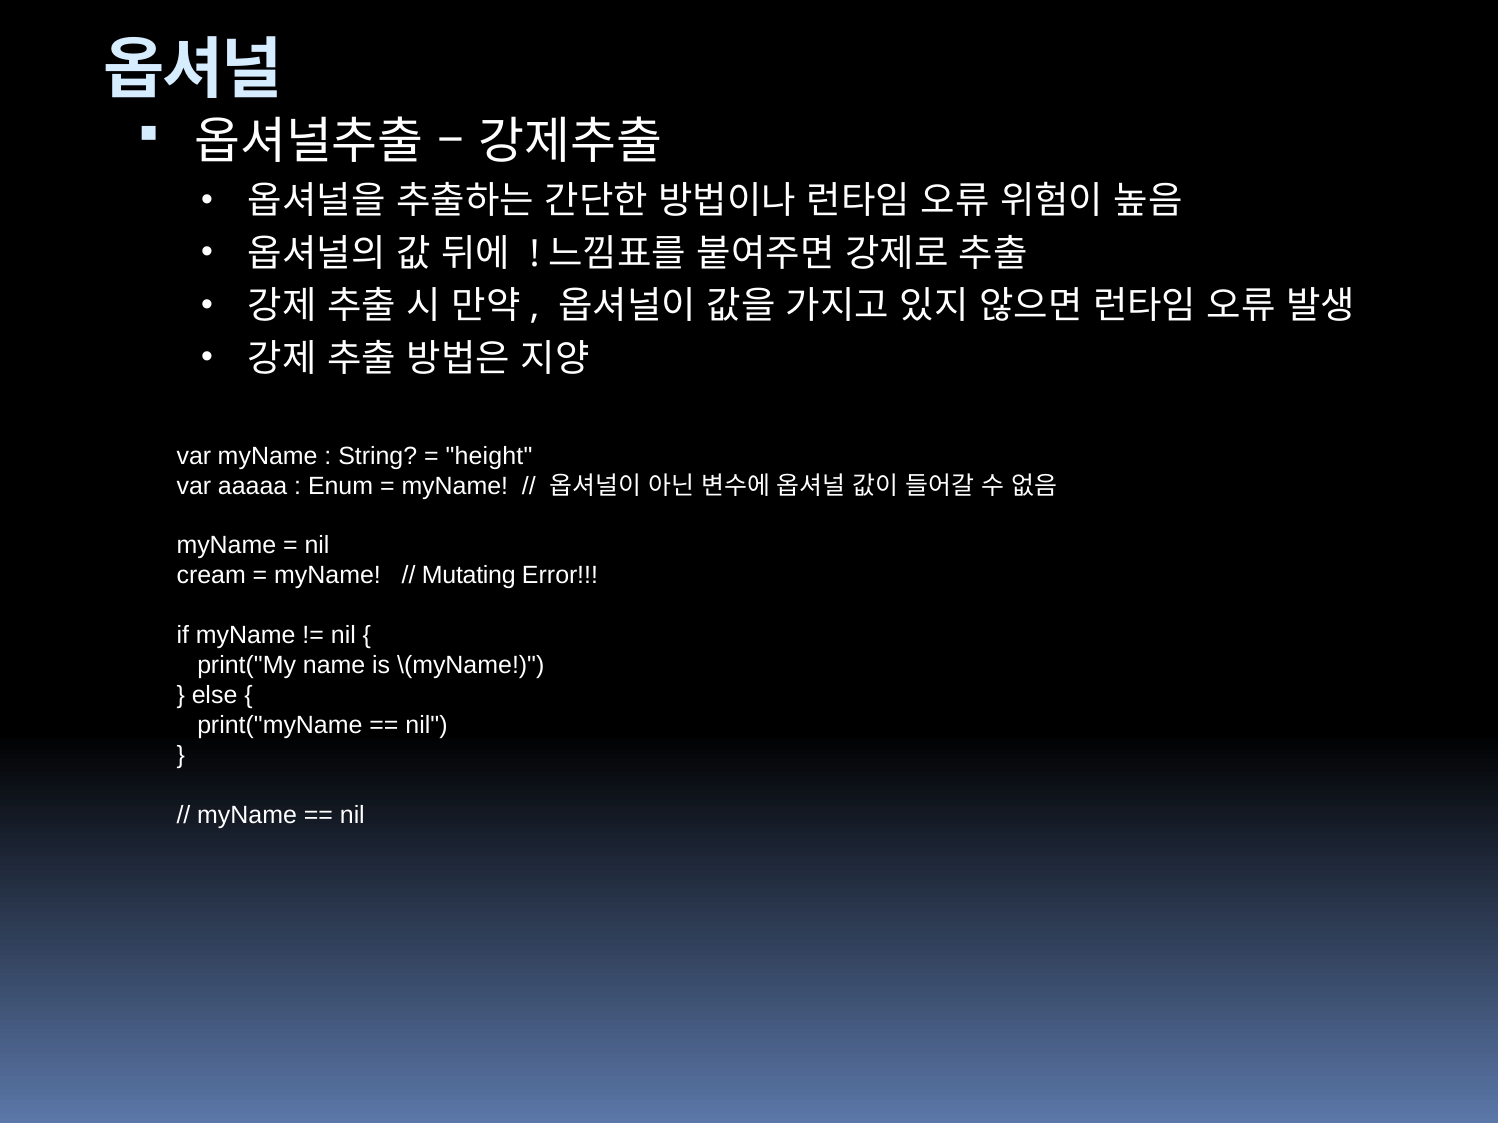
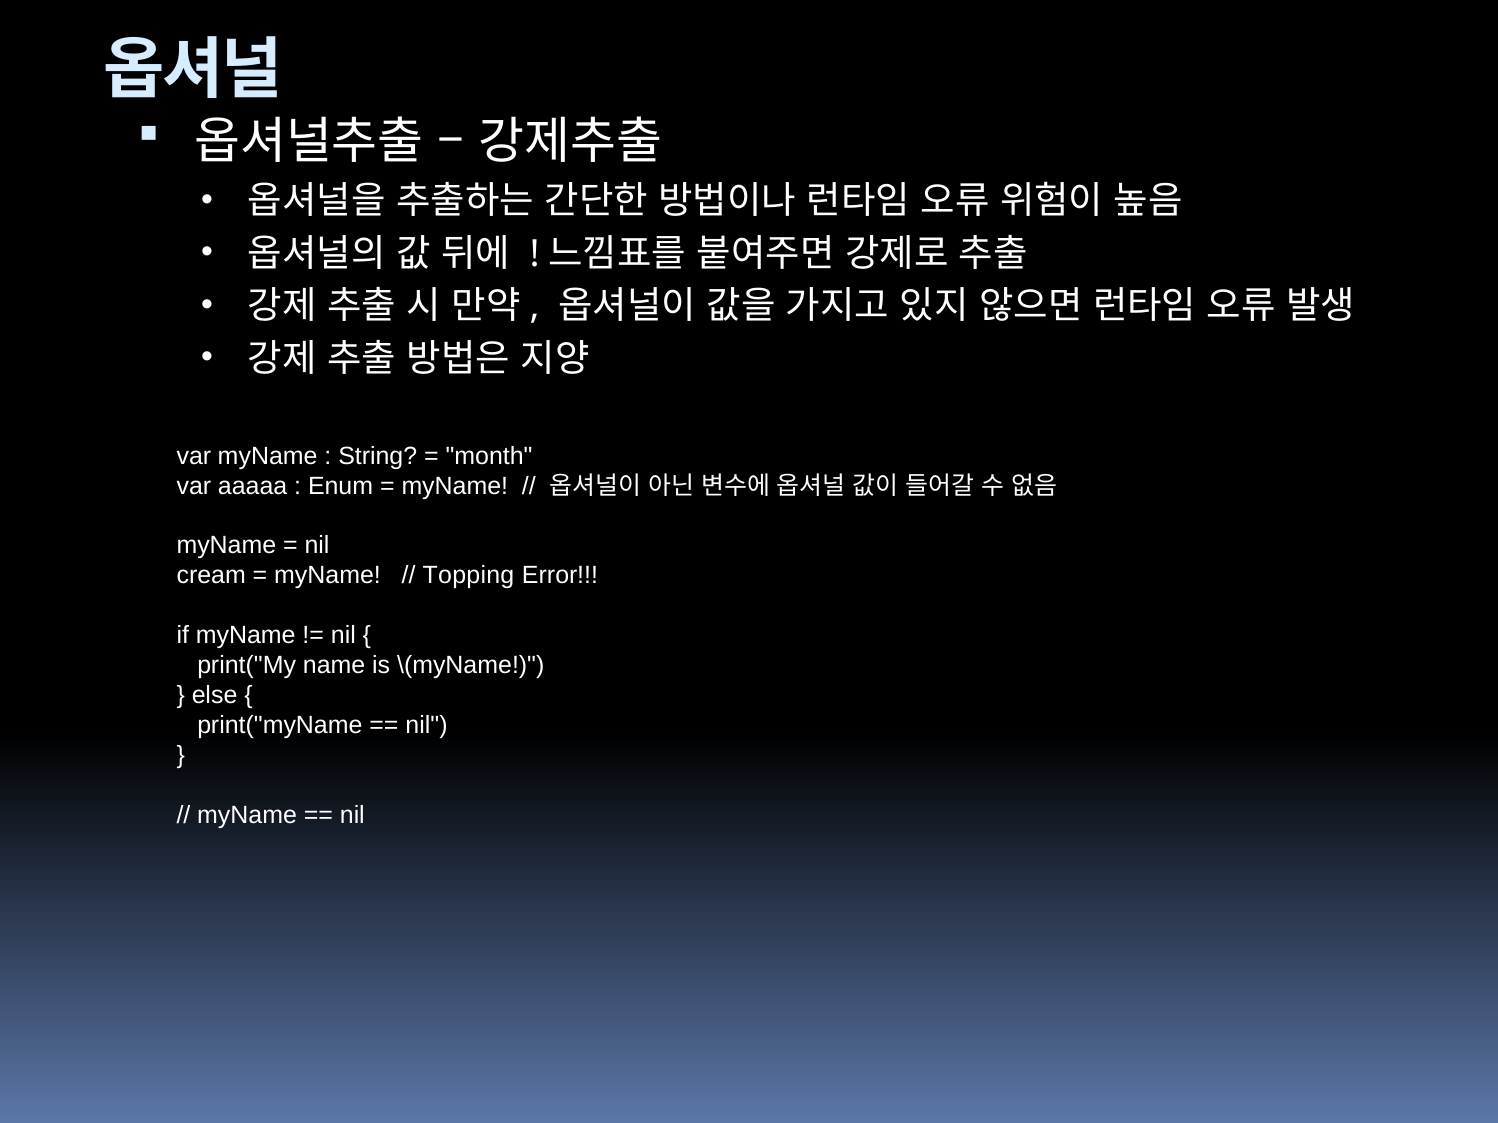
height: height -> month
Mutating: Mutating -> Topping
